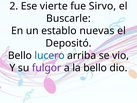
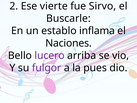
nuevas: nuevas -> inflama
Depositó: Depositó -> Naciones
lucero colour: blue -> purple
la bello: bello -> pues
